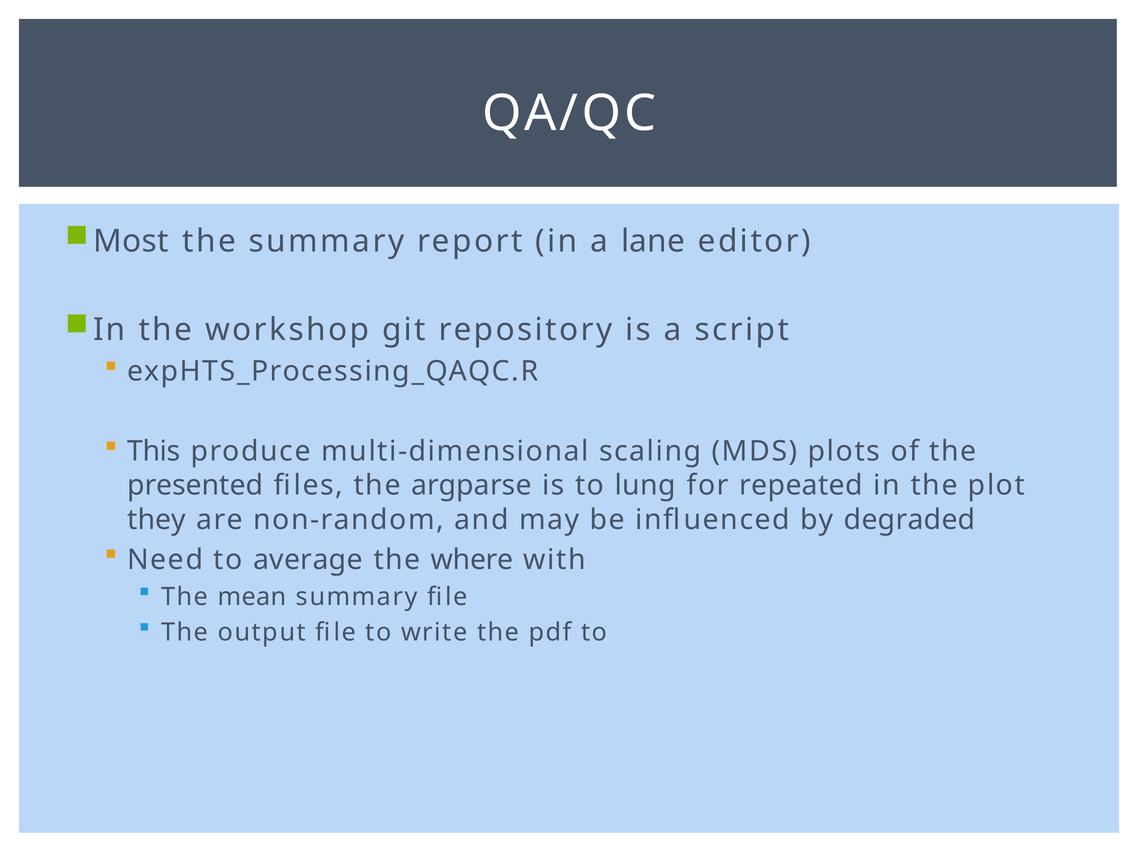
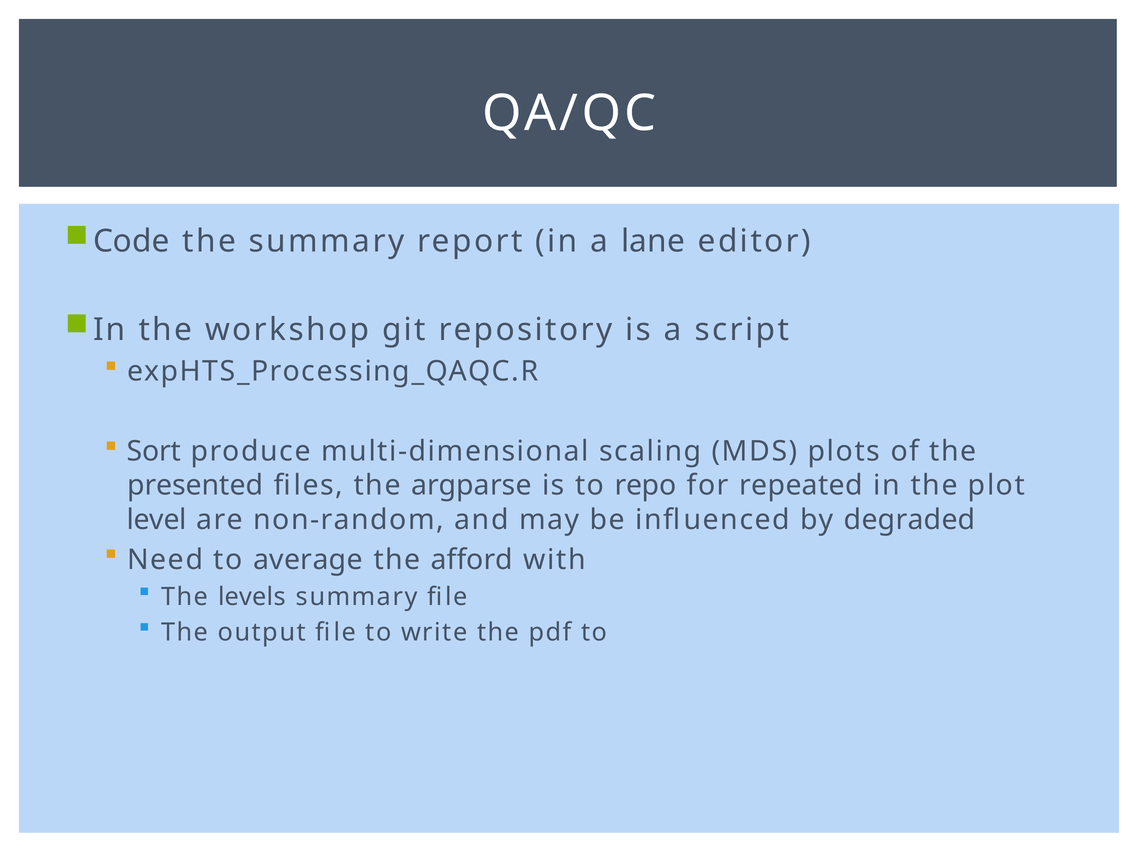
Most: Most -> Code
This: This -> Sort
lung: lung -> repo
they: they -> level
where: where -> afford
mean: mean -> levels
